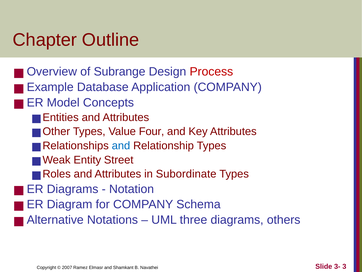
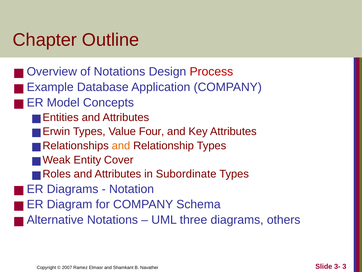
of Subrange: Subrange -> Notations
Other: Other -> Erwin
and at (121, 145) colour: blue -> orange
Street: Street -> Cover
